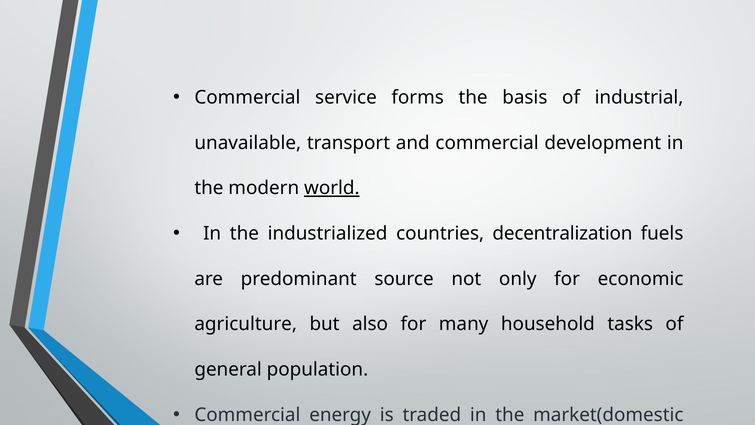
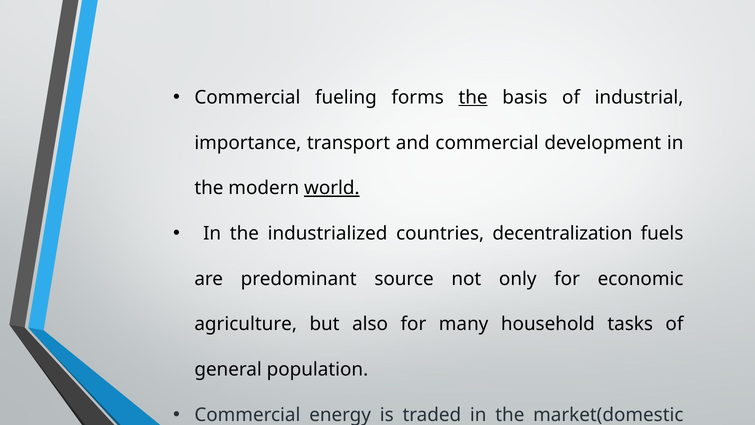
service: service -> fueling
the at (473, 97) underline: none -> present
unavailable: unavailable -> importance
